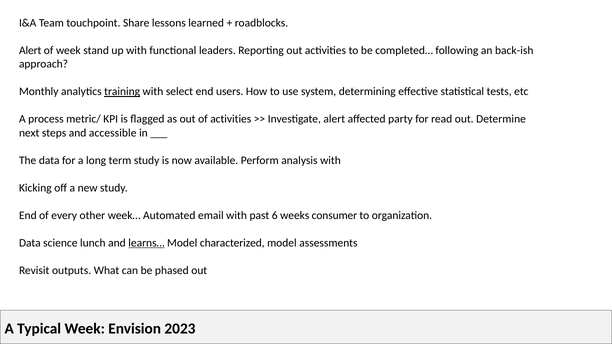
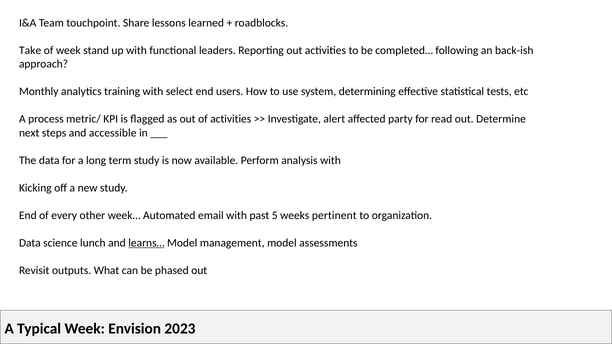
Alert at (30, 50): Alert -> Take
training underline: present -> none
6: 6 -> 5
consumer: consumer -> pertinent
characterized: characterized -> management
